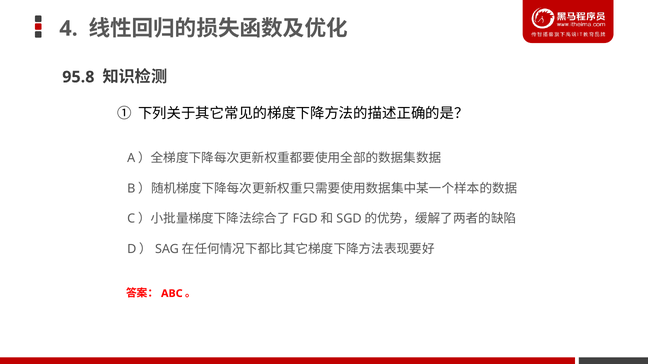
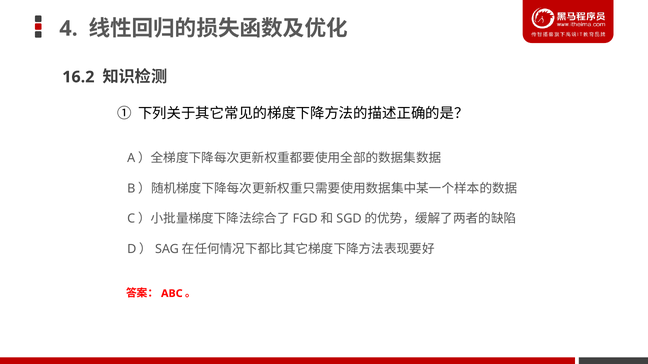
95.8: 95.8 -> 16.2
